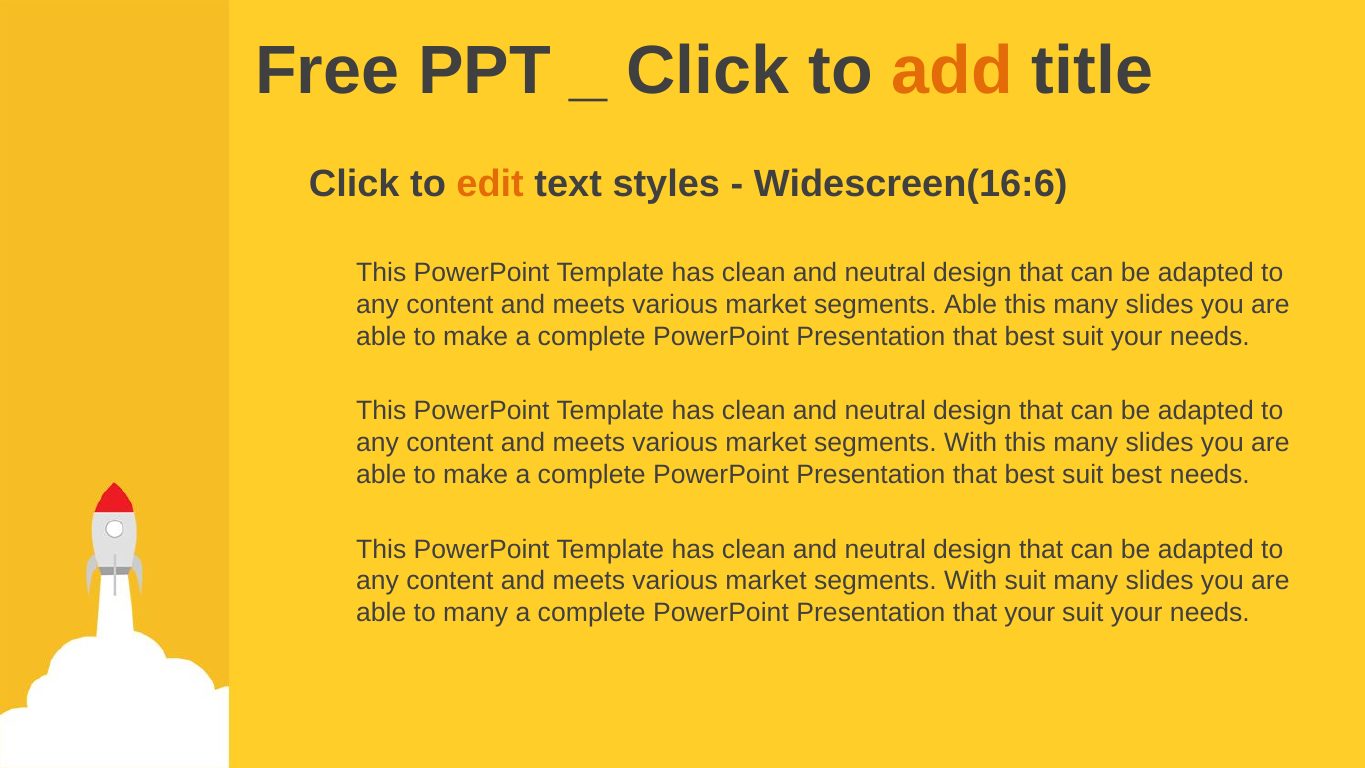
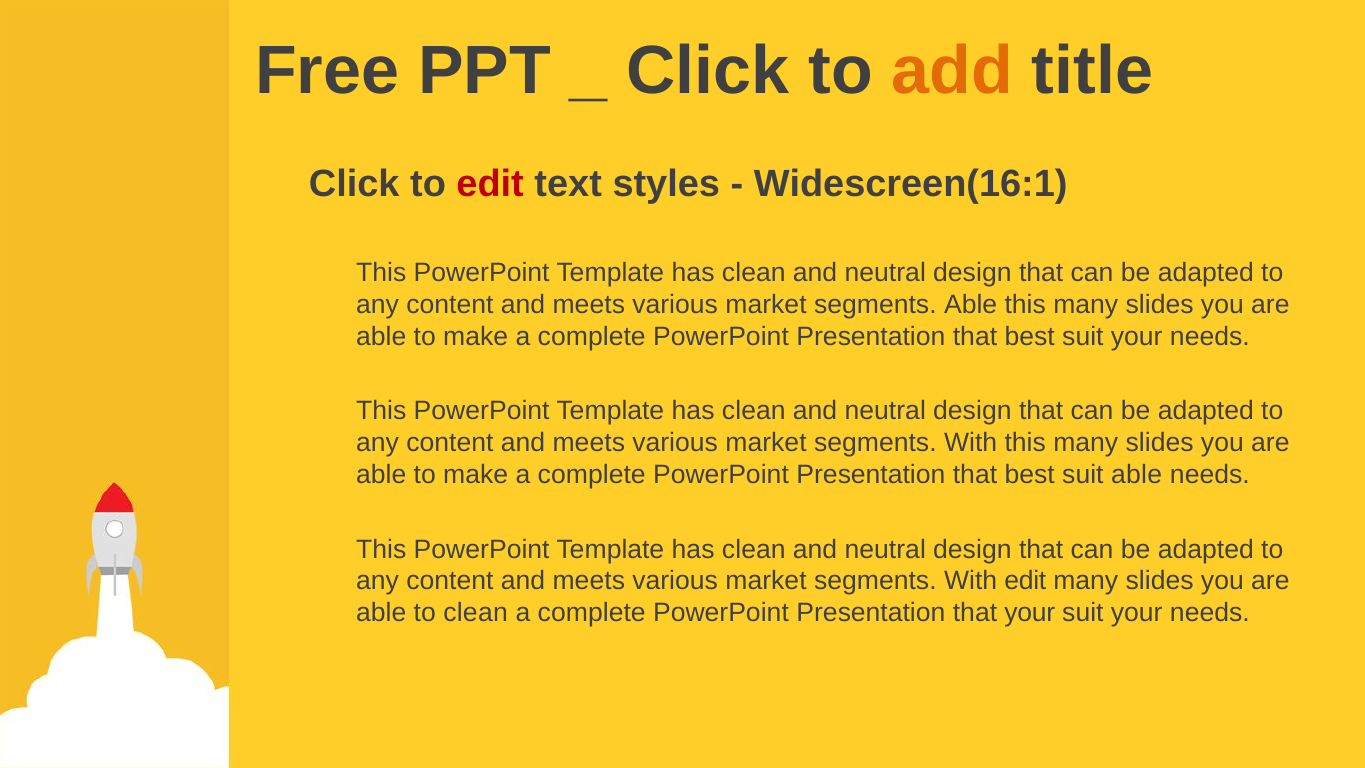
edit at (490, 184) colour: orange -> red
Widescreen(16:6: Widescreen(16:6 -> Widescreen(16:1
suit best: best -> able
With suit: suit -> edit
to many: many -> clean
